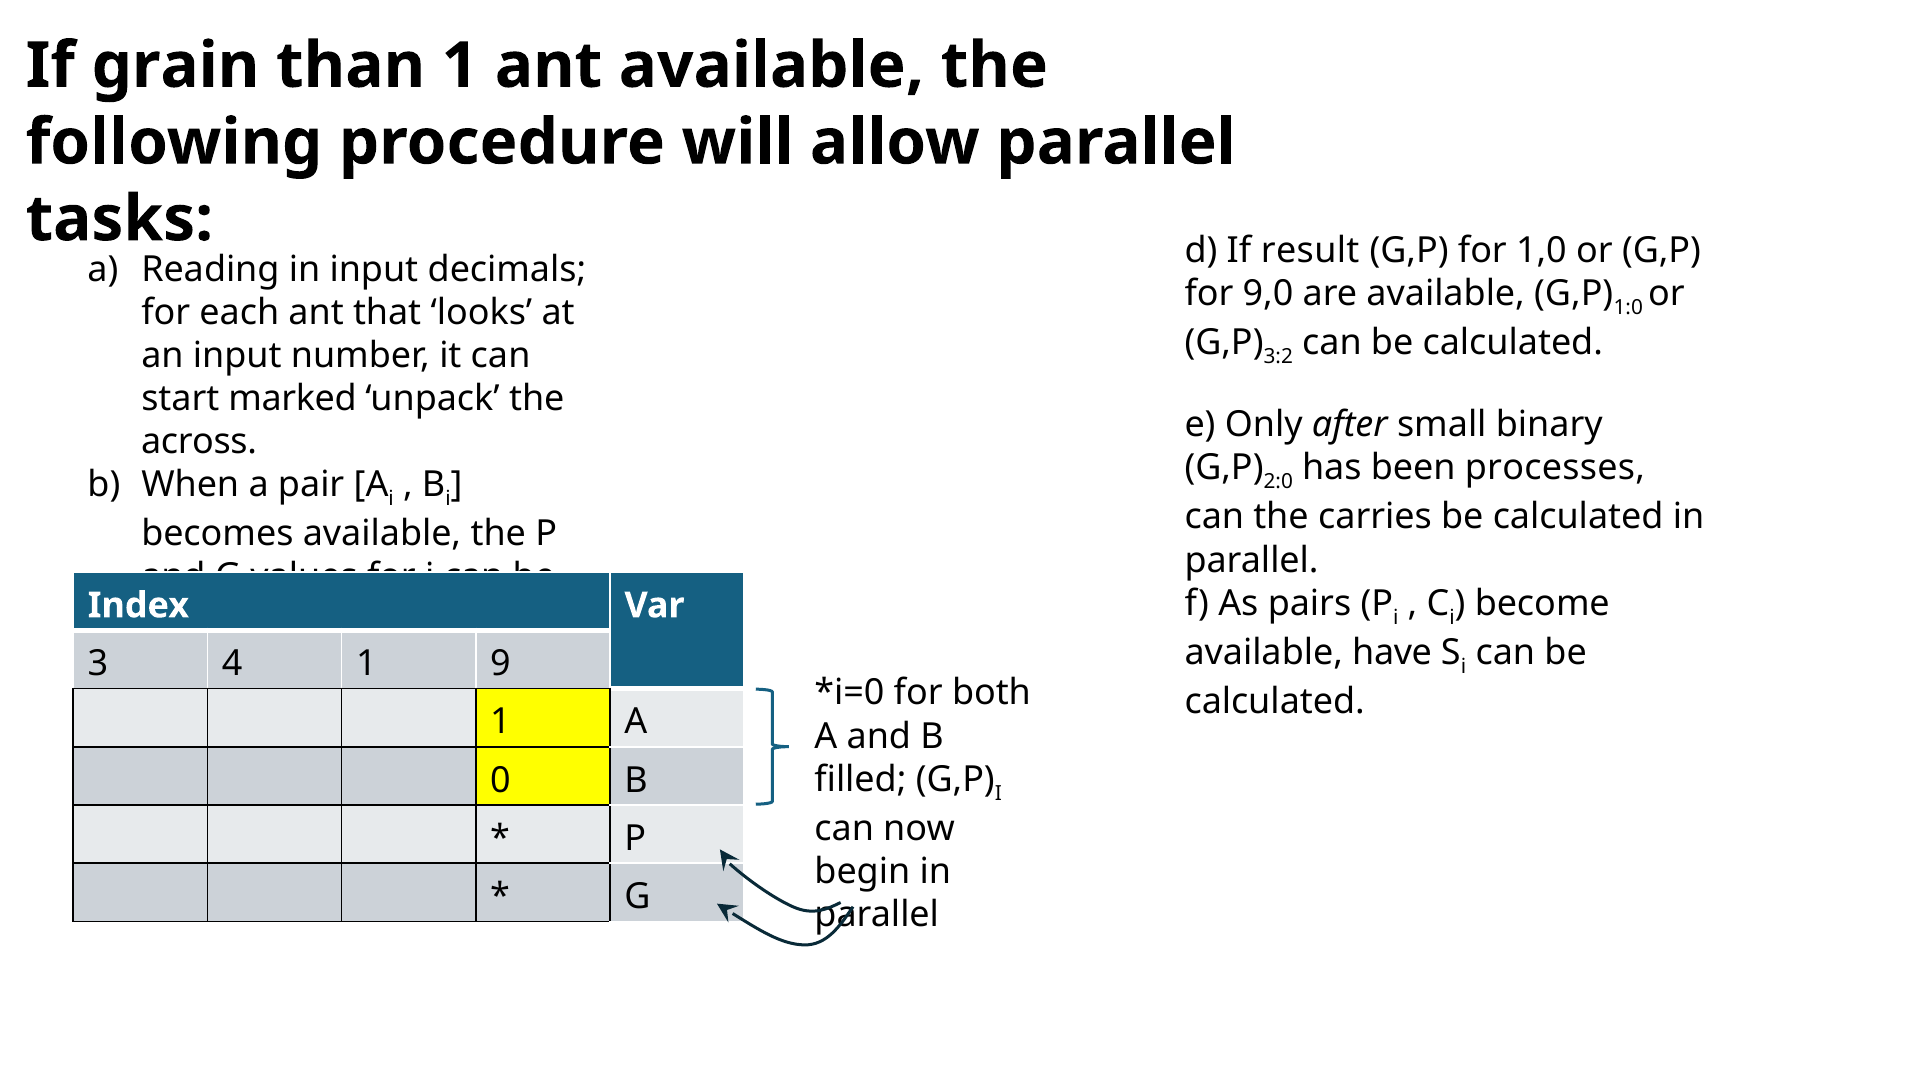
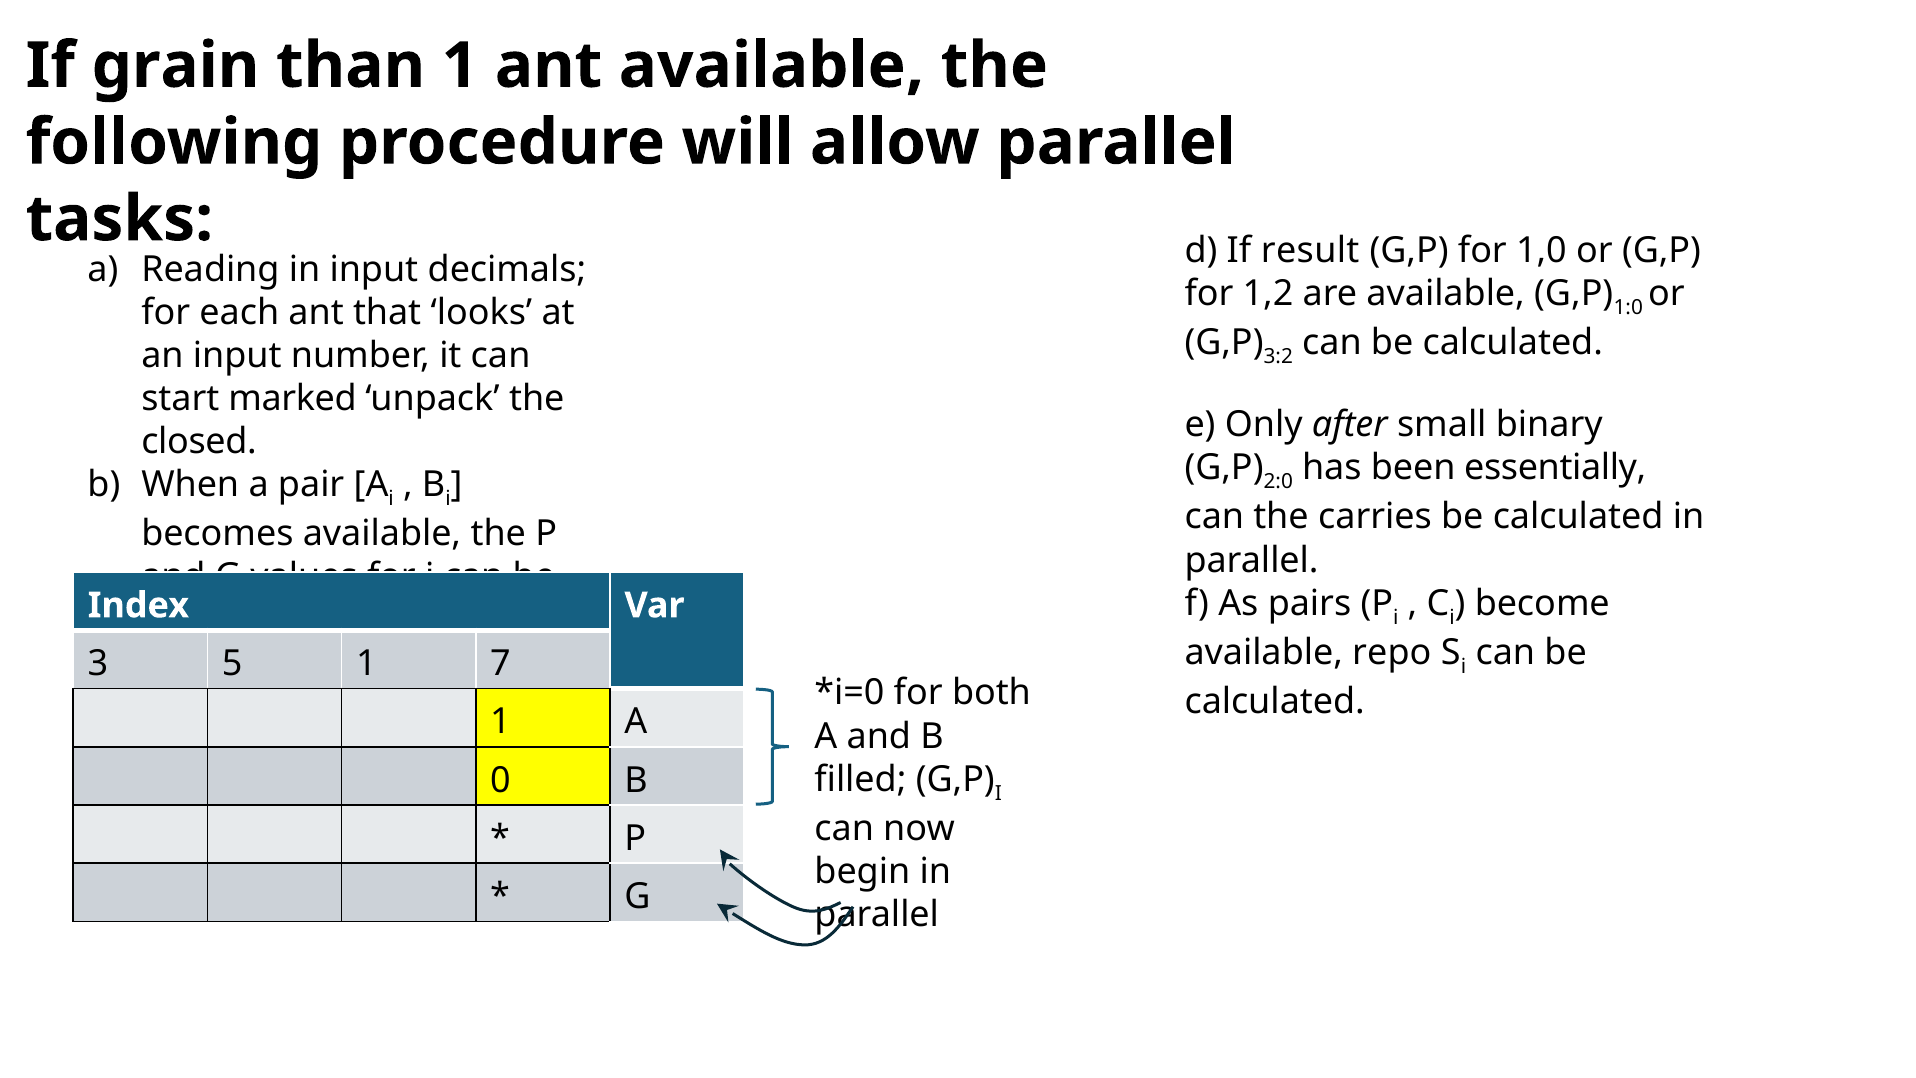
9,0: 9,0 -> 1,2
across: across -> closed
processes: processes -> essentially
have: have -> repo
4: 4 -> 5
9: 9 -> 7
